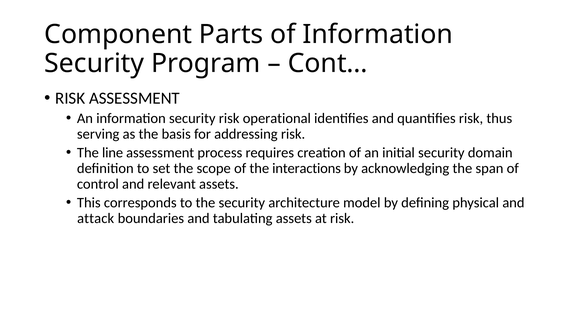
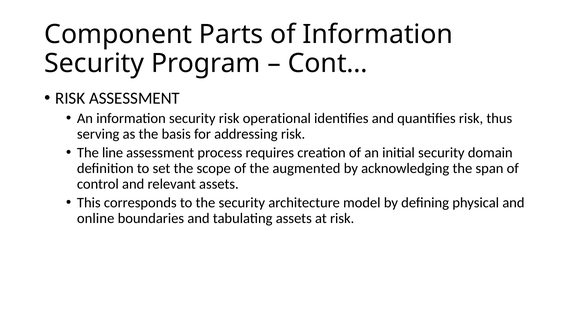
interactions: interactions -> augmented
attack: attack -> online
